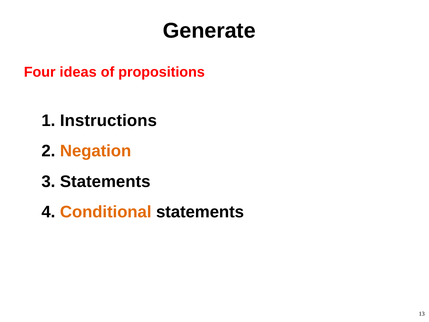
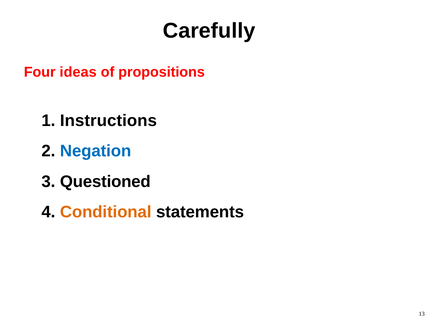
Generate: Generate -> Carefully
Negation colour: orange -> blue
3 Statements: Statements -> Questioned
